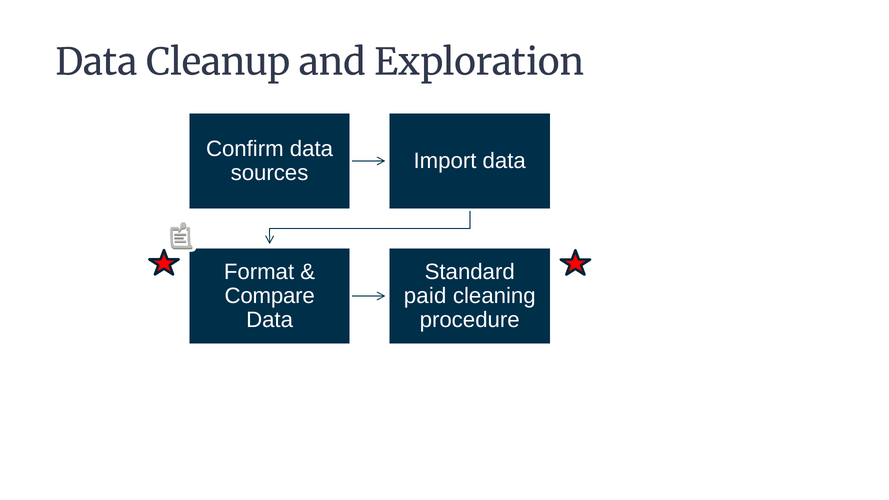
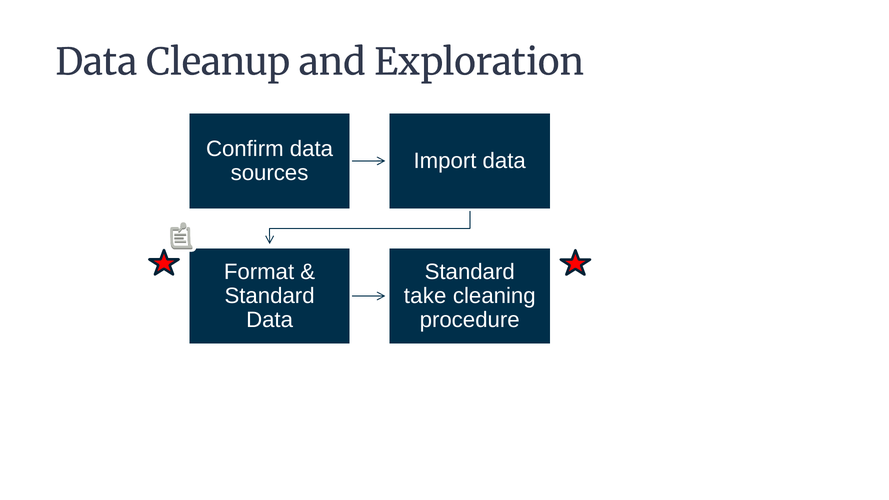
Compare at (270, 296): Compare -> Standard
paid: paid -> take
